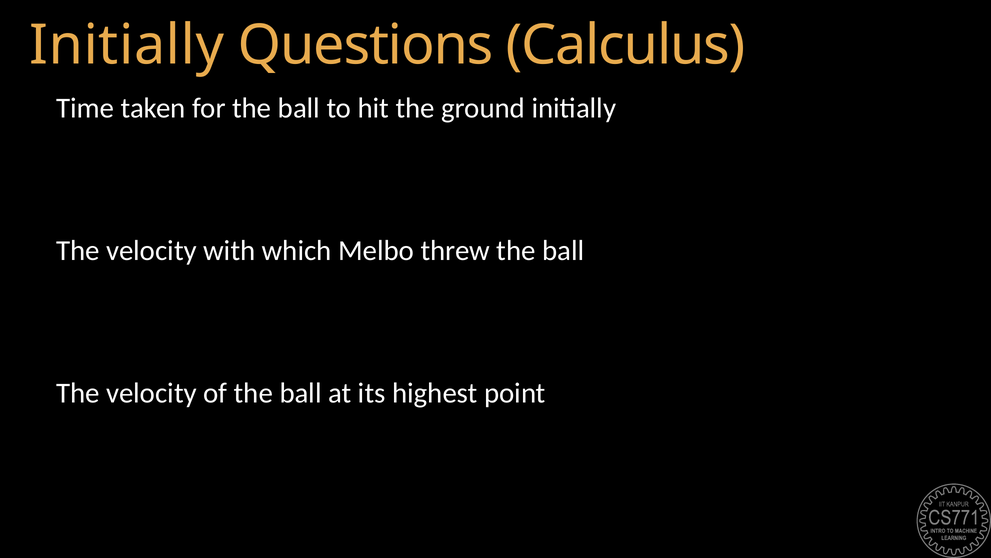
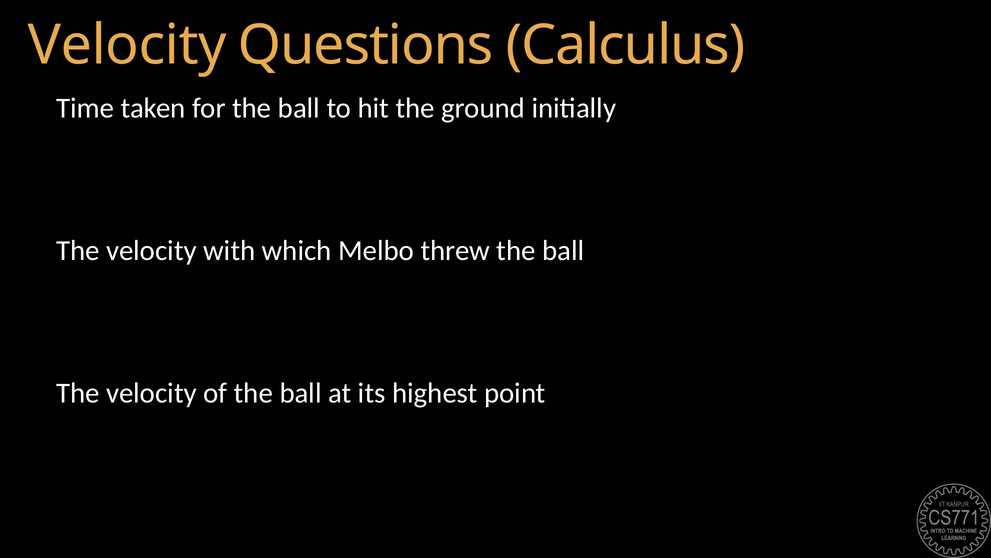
Initially at (127, 45): Initially -> Velocity
